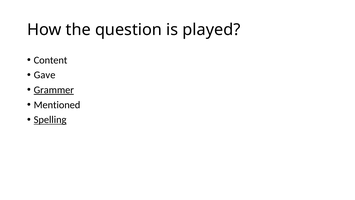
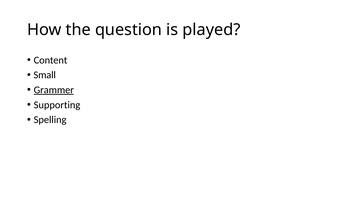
Gave: Gave -> Small
Mentioned: Mentioned -> Supporting
Spelling underline: present -> none
